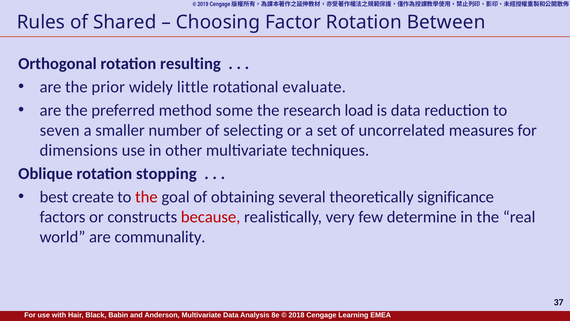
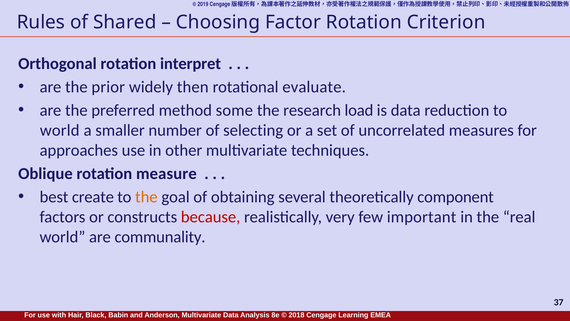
Between: Between -> Criterion
resulting: resulting -> interpret
little: little -> then
seven at (60, 130): seven -> world
dimensions: dimensions -> approaches
stopping: stopping -> measure
the at (146, 197) colour: red -> orange
significance: significance -> component
determine: determine -> important
